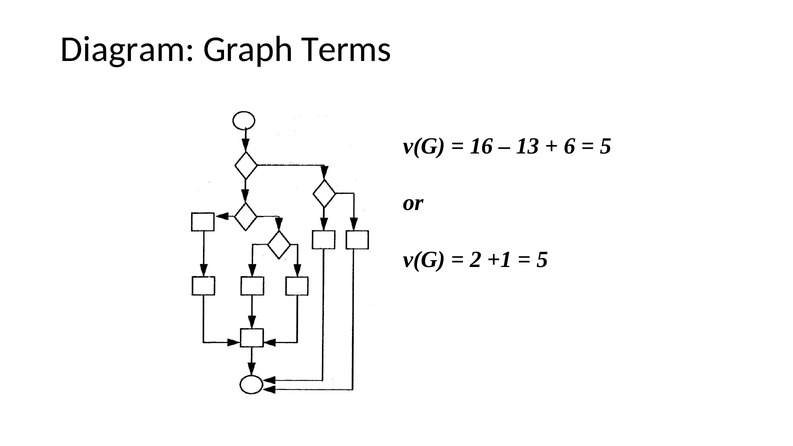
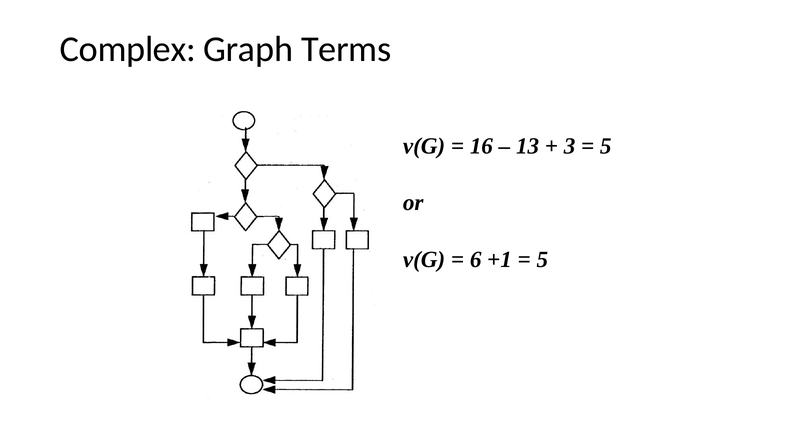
Diagram: Diagram -> Complex
6: 6 -> 3
2: 2 -> 6
